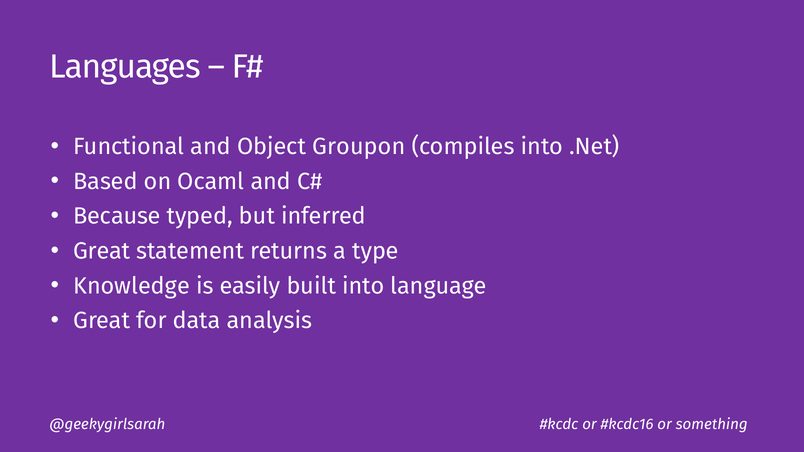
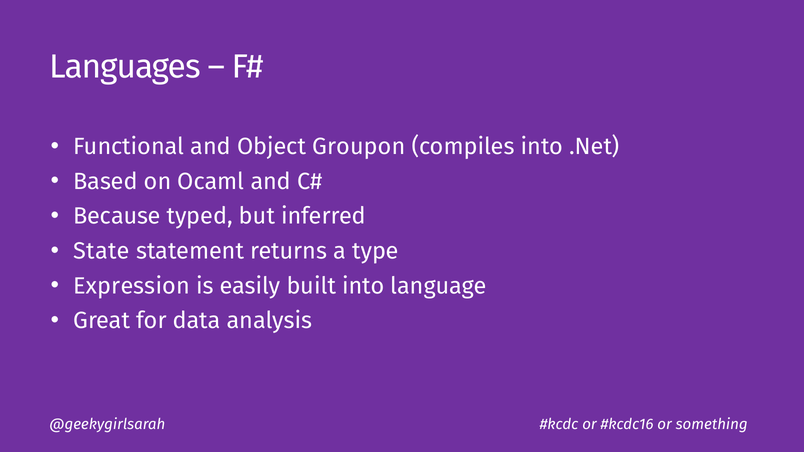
Great at (102, 251): Great -> State
Knowledge: Knowledge -> Expression
